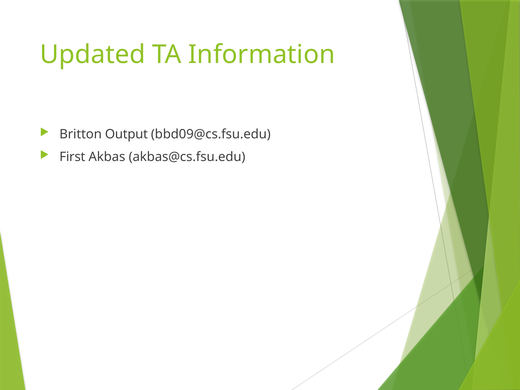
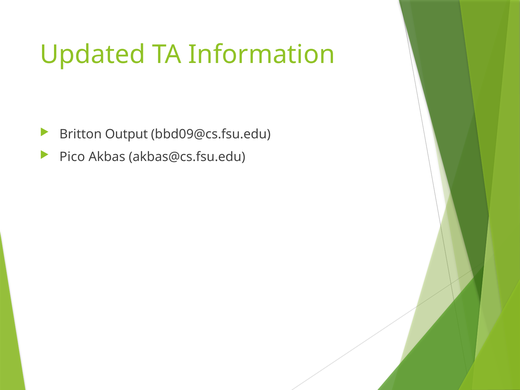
First: First -> Pico
